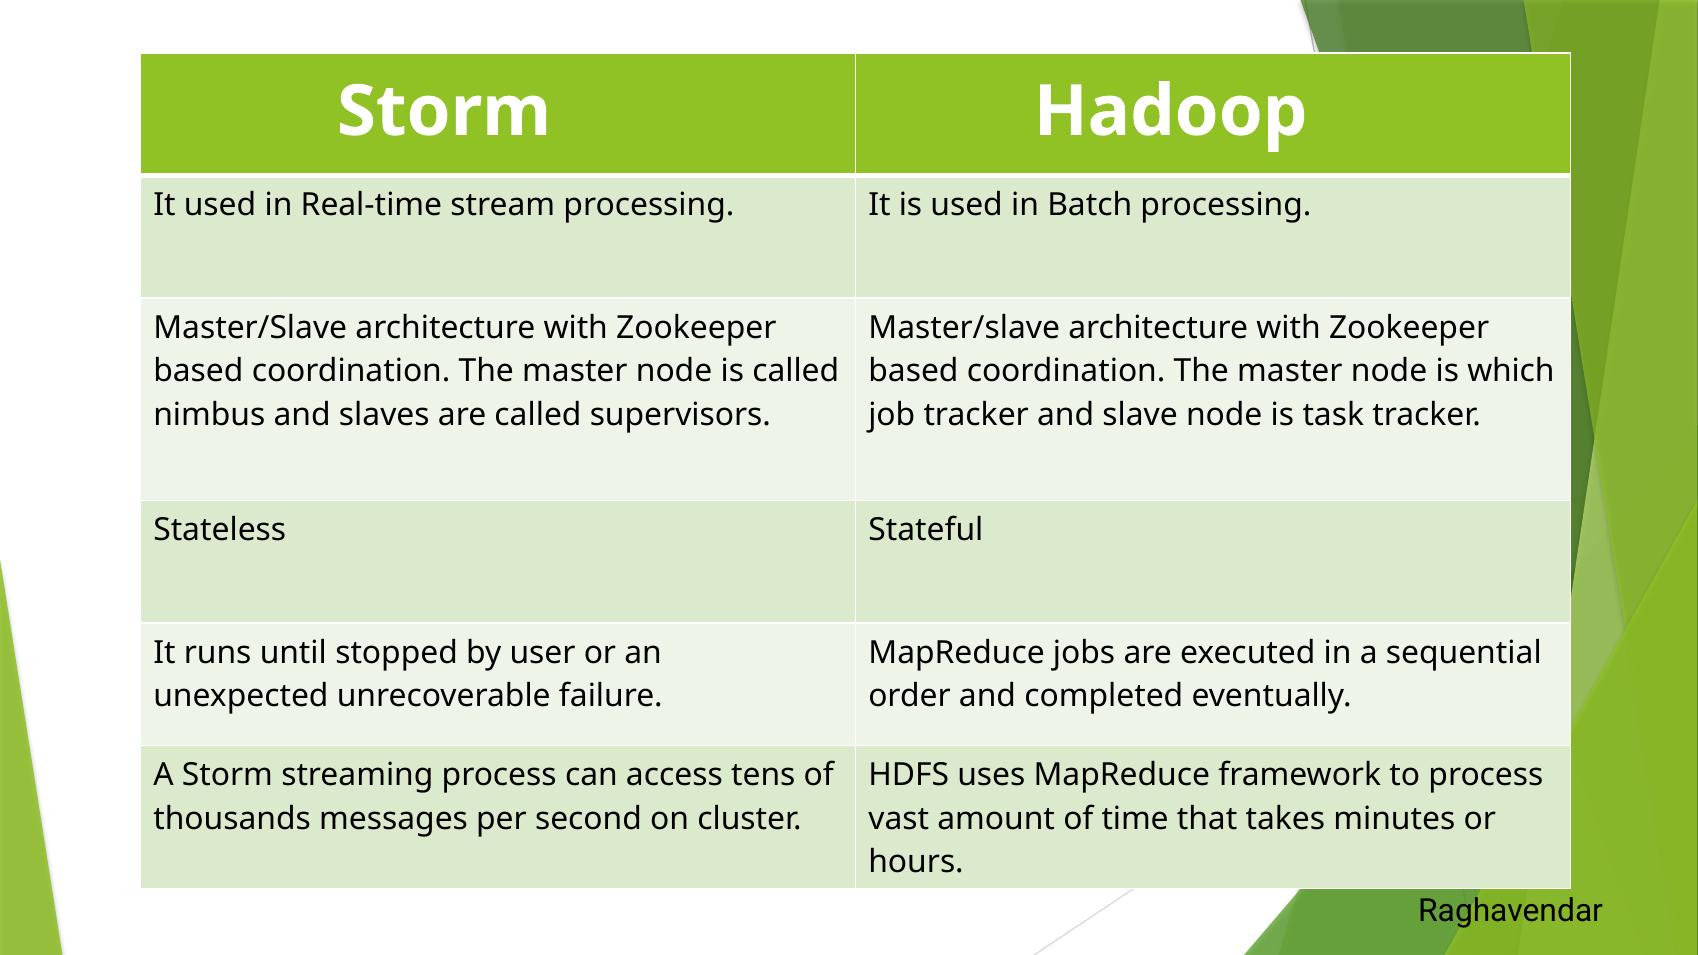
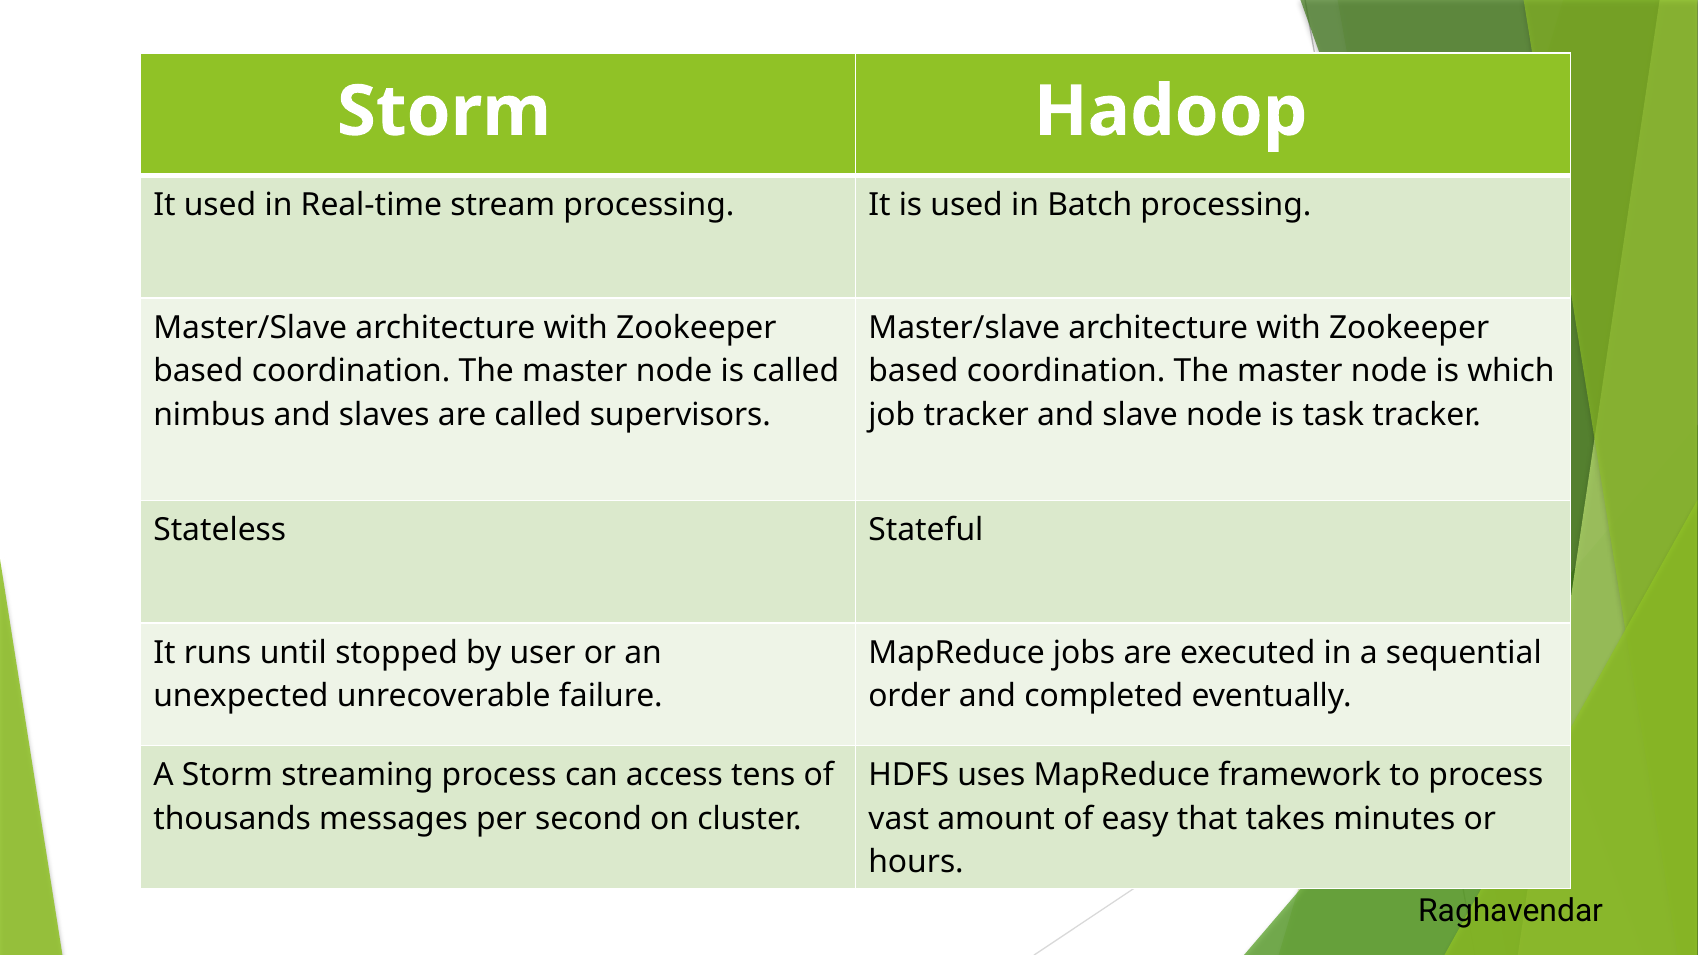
time: time -> easy
